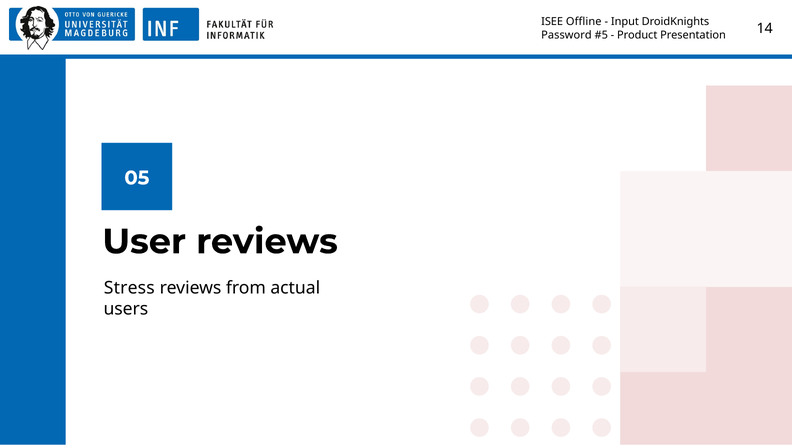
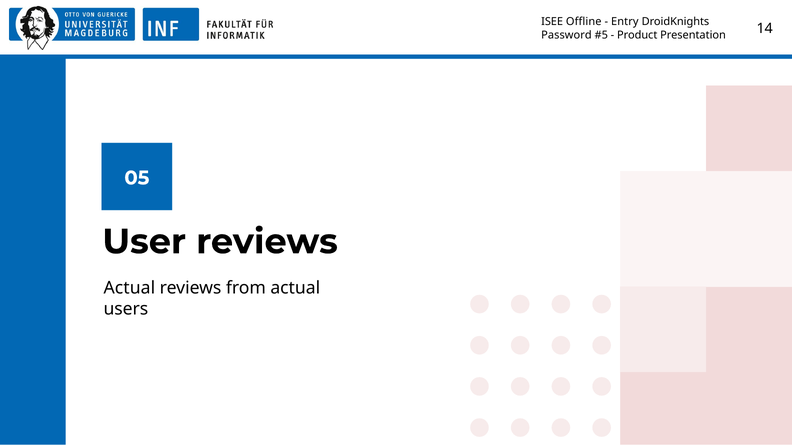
Input: Input -> Entry
Stress at (129, 288): Stress -> Actual
